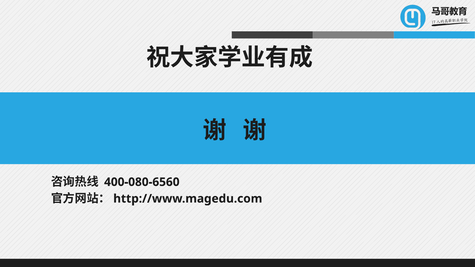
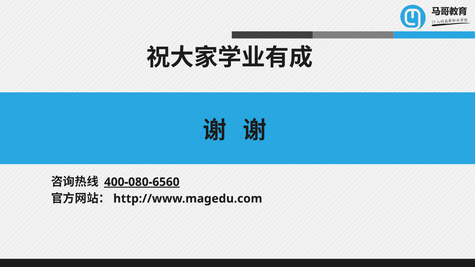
400-080-6560 underline: none -> present
